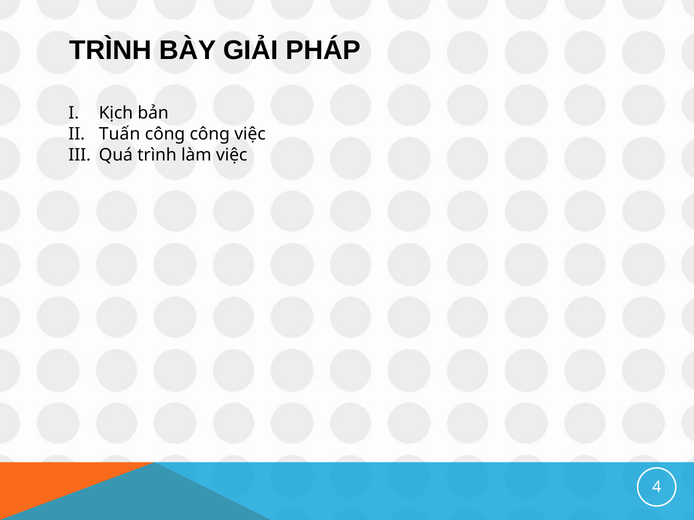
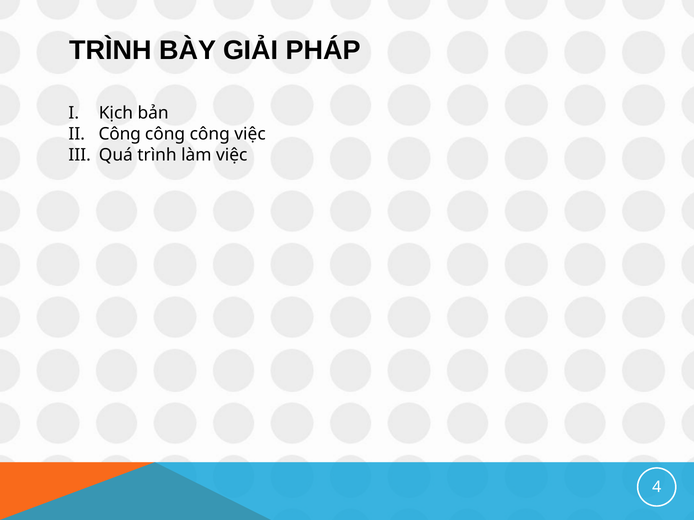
Tuấn at (120, 134): Tuấn -> Công
